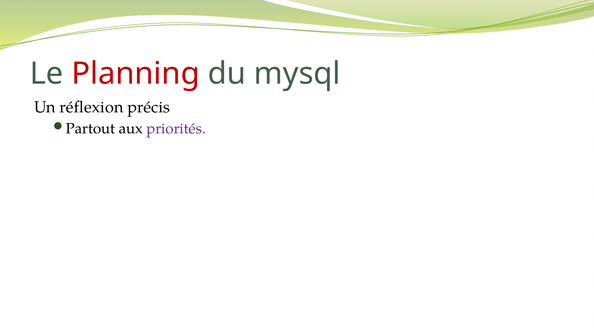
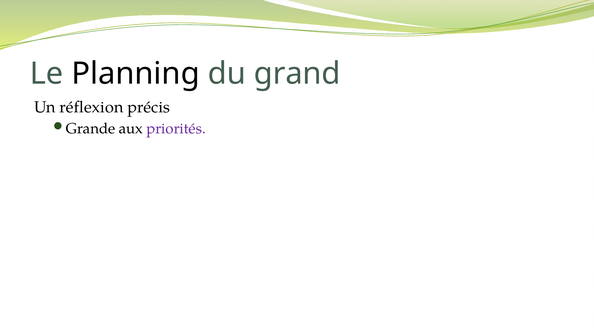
Planning colour: red -> black
mysql: mysql -> grand
Partout: Partout -> Grande
